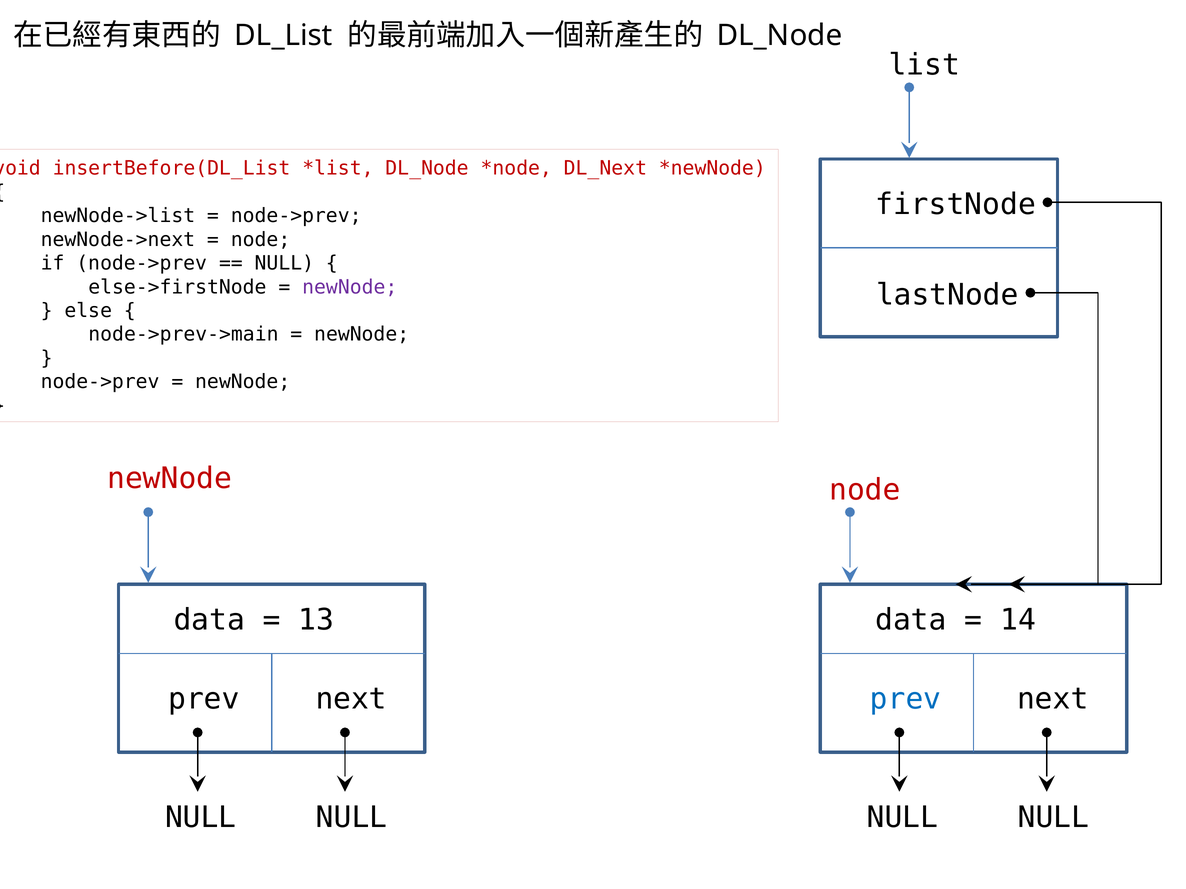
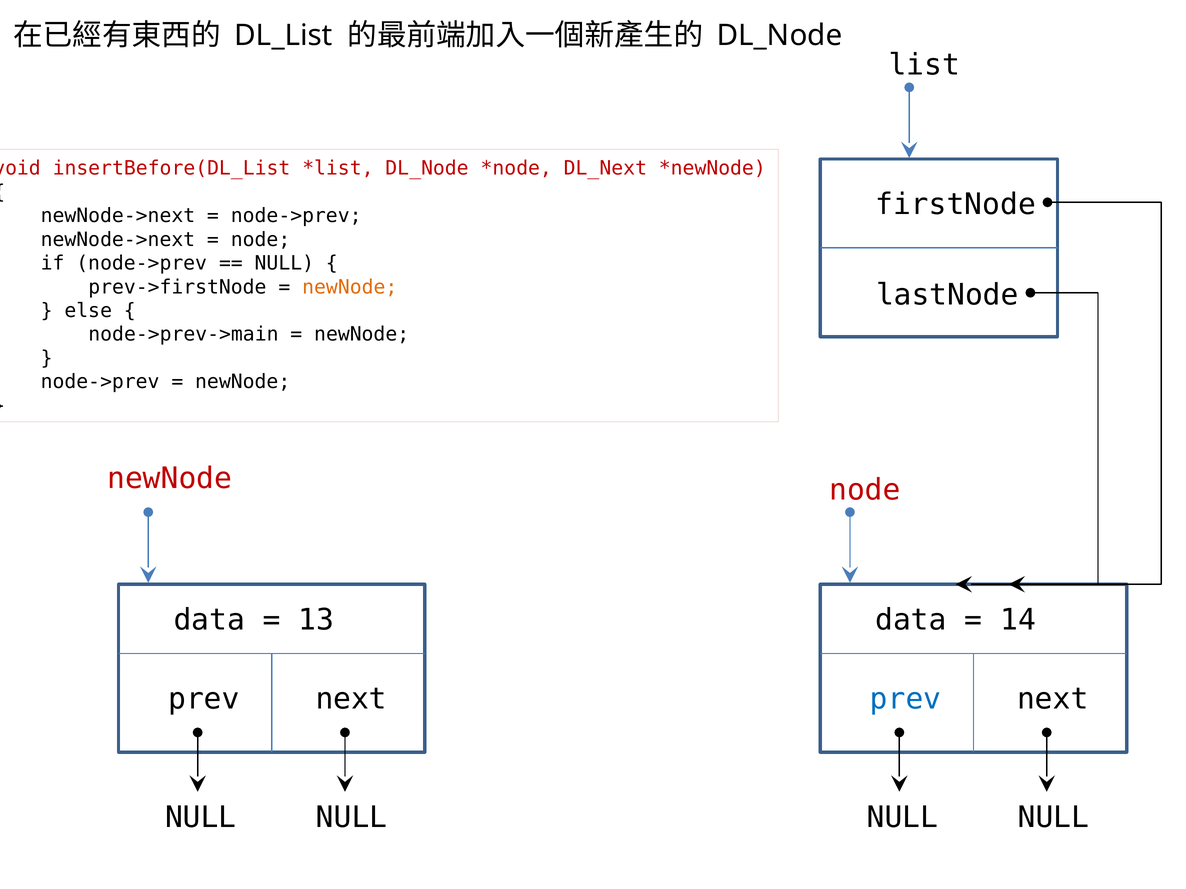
newNode->list at (118, 216): newNode->list -> newNode->next
else->firstNode: else->firstNode -> prev->firstNode
newNode at (350, 287) colour: purple -> orange
